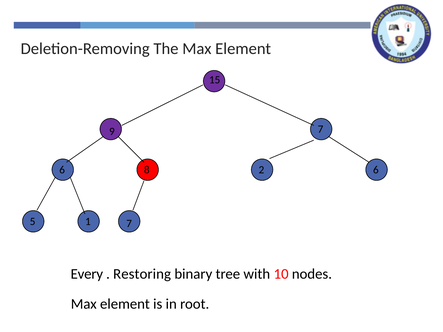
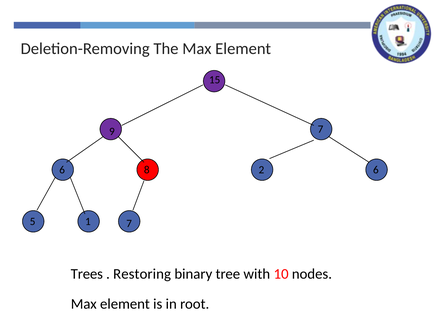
Every: Every -> Trees
